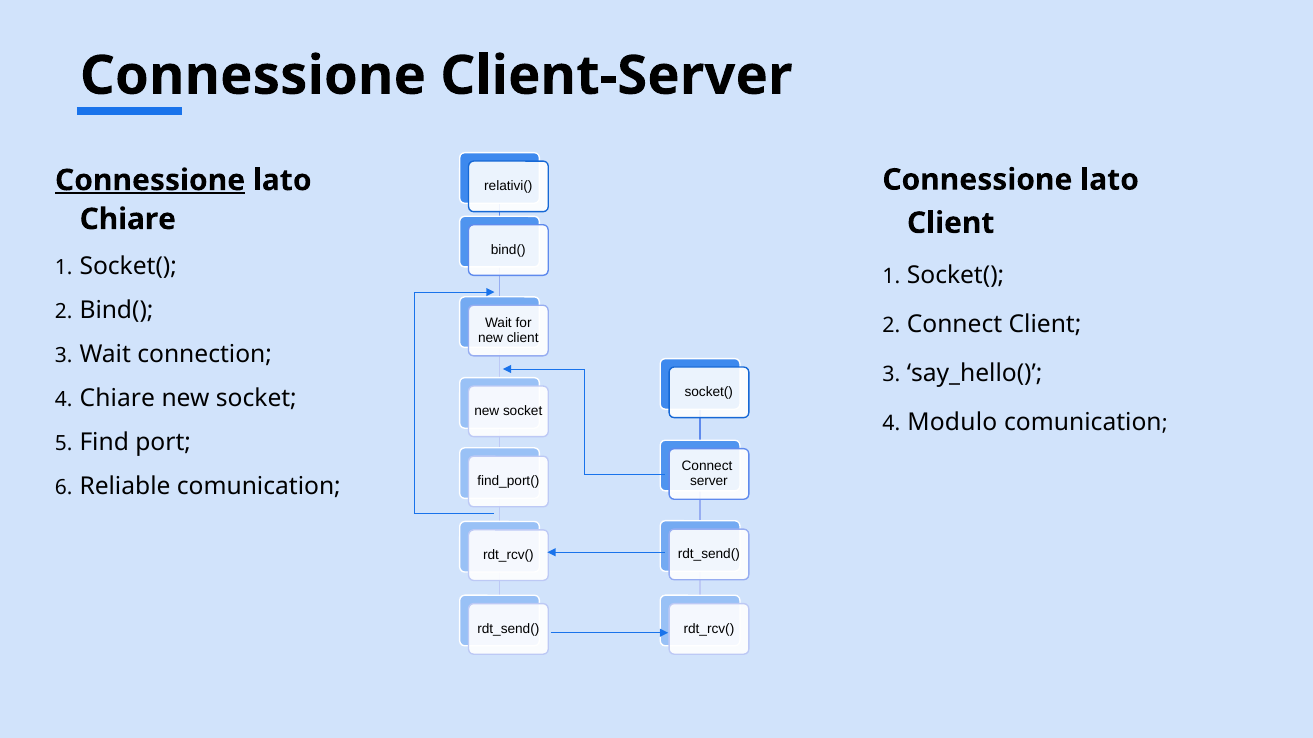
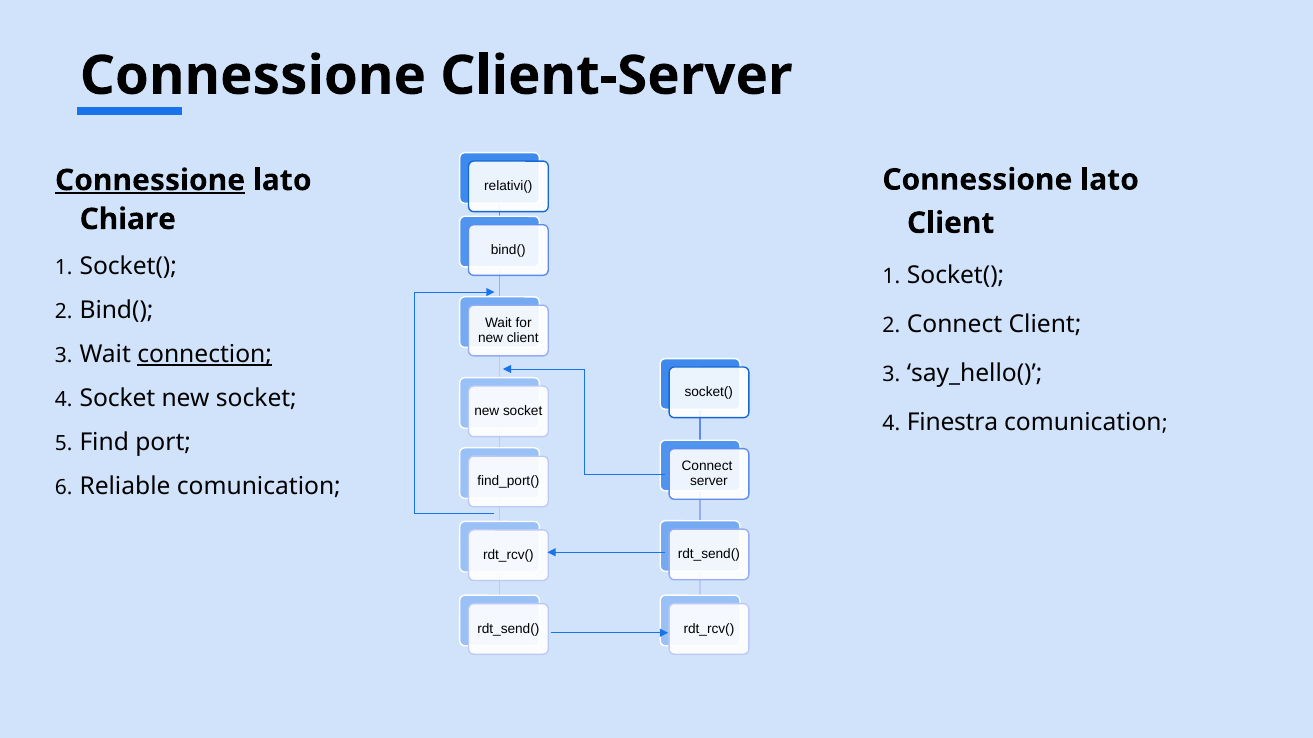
connection underline: none -> present
Chiare at (117, 399): Chiare -> Socket
Modulo: Modulo -> Finestra
